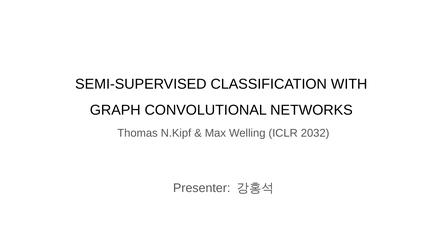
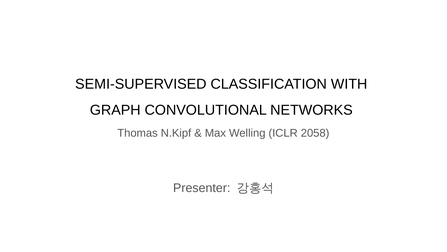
2032: 2032 -> 2058
